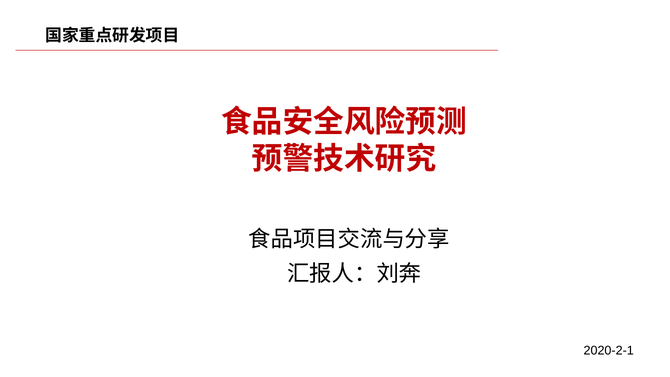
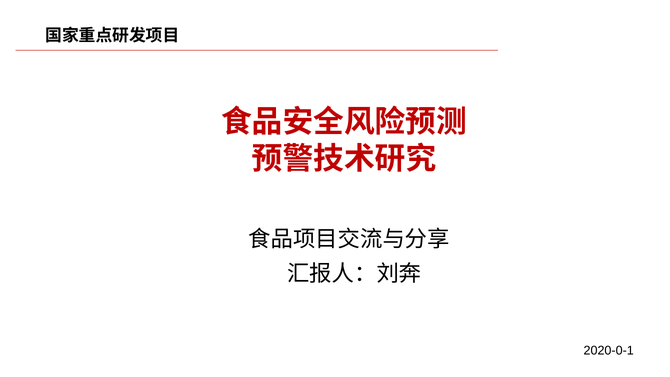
2020-2-1: 2020-2-1 -> 2020-0-1
